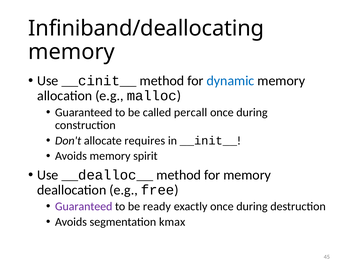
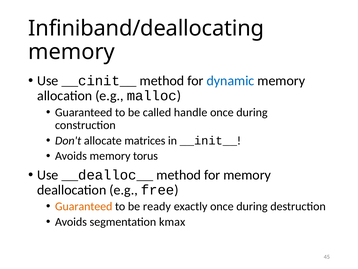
percall: percall -> handle
requires: requires -> matrices
spirit: spirit -> torus
Guaranteed at (84, 206) colour: purple -> orange
